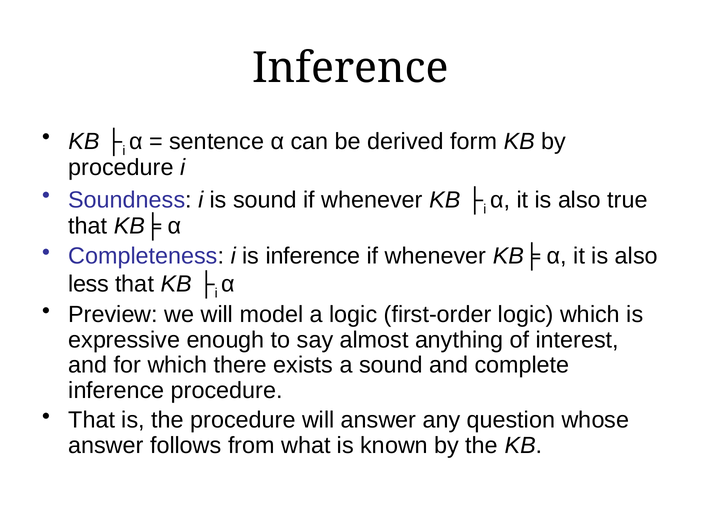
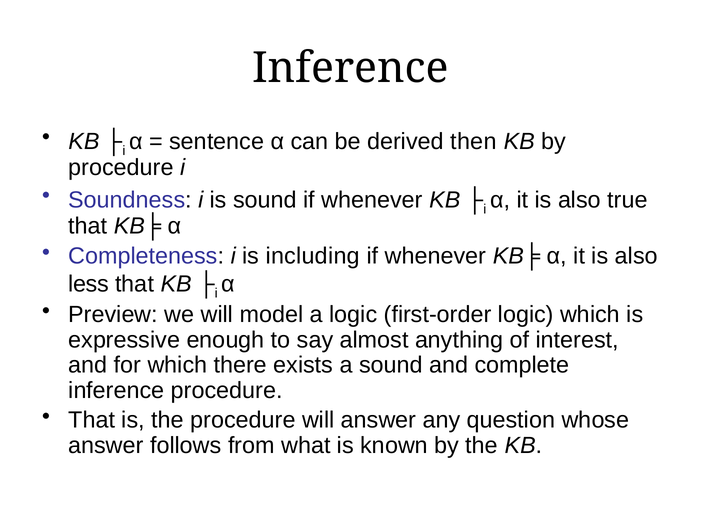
form: form -> then
is inference: inference -> including
